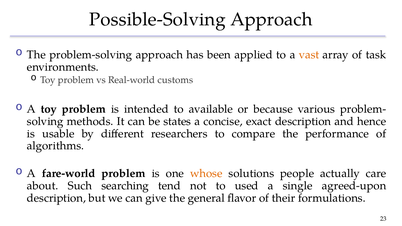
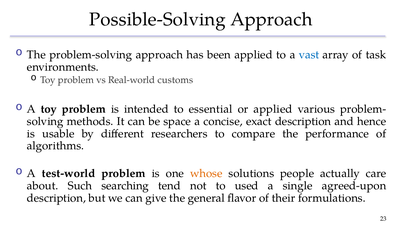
vast colour: orange -> blue
available: available -> essential
or because: because -> applied
states: states -> space
fare-world: fare-world -> test-world
